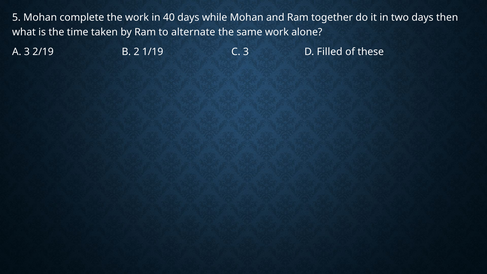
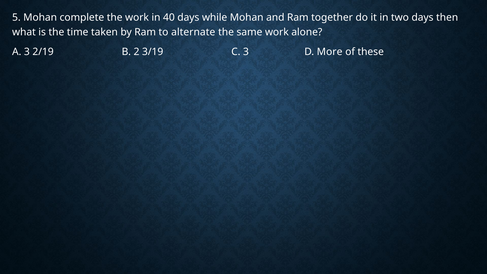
1/19: 1/19 -> 3/19
Filled: Filled -> More
